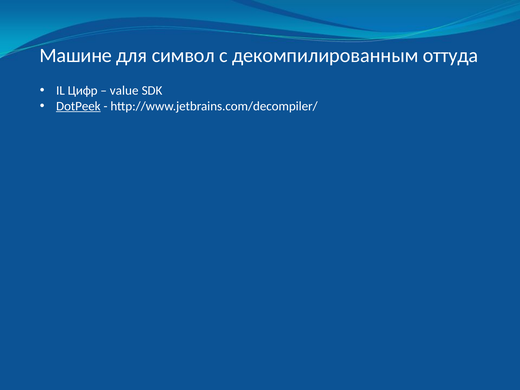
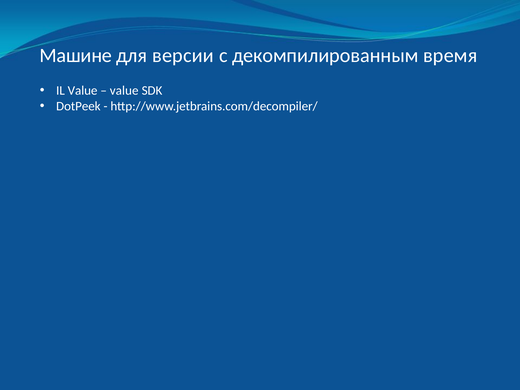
символ: символ -> версии
оттуда: оттуда -> время
IL Цифр: Цифр -> Value
DotPeek underline: present -> none
